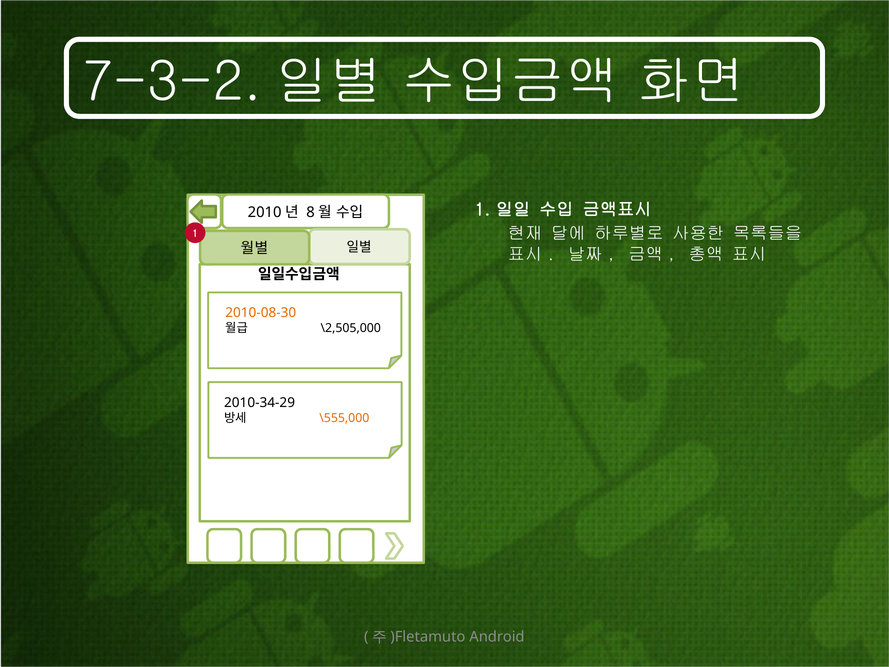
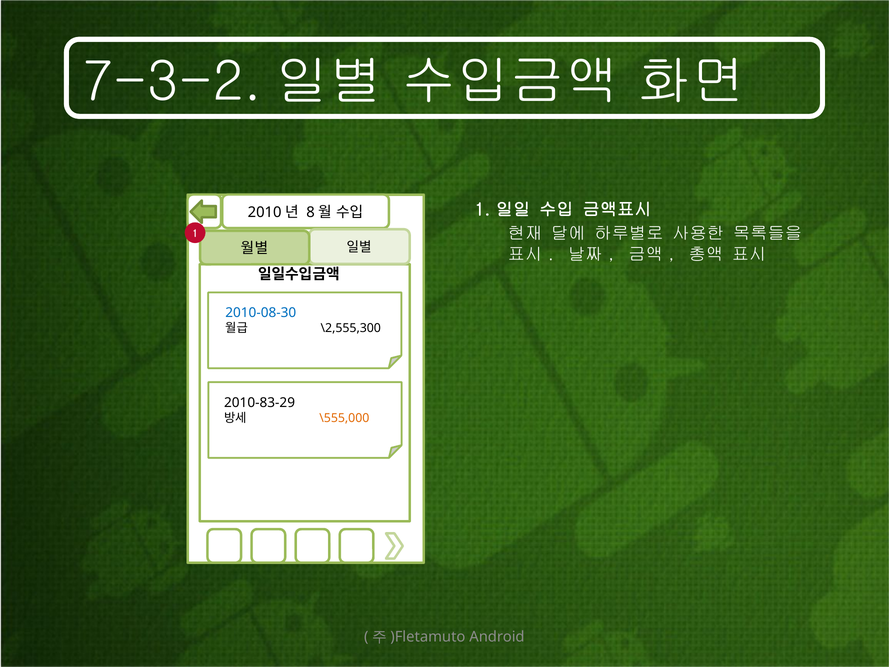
2010-08-30 colour: orange -> blue
\2,505,000: \2,505,000 -> \2,555,300
2010-34-29: 2010-34-29 -> 2010-83-29
